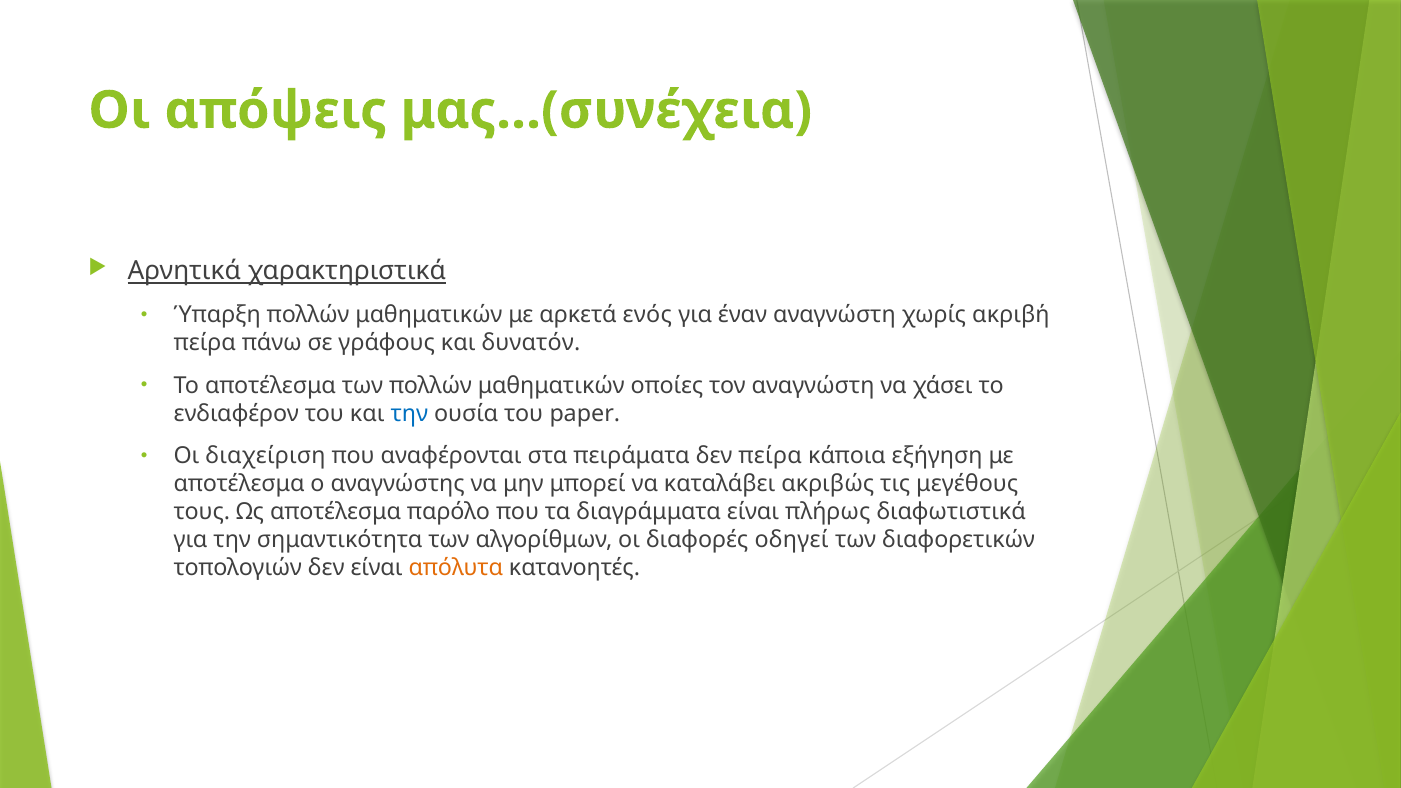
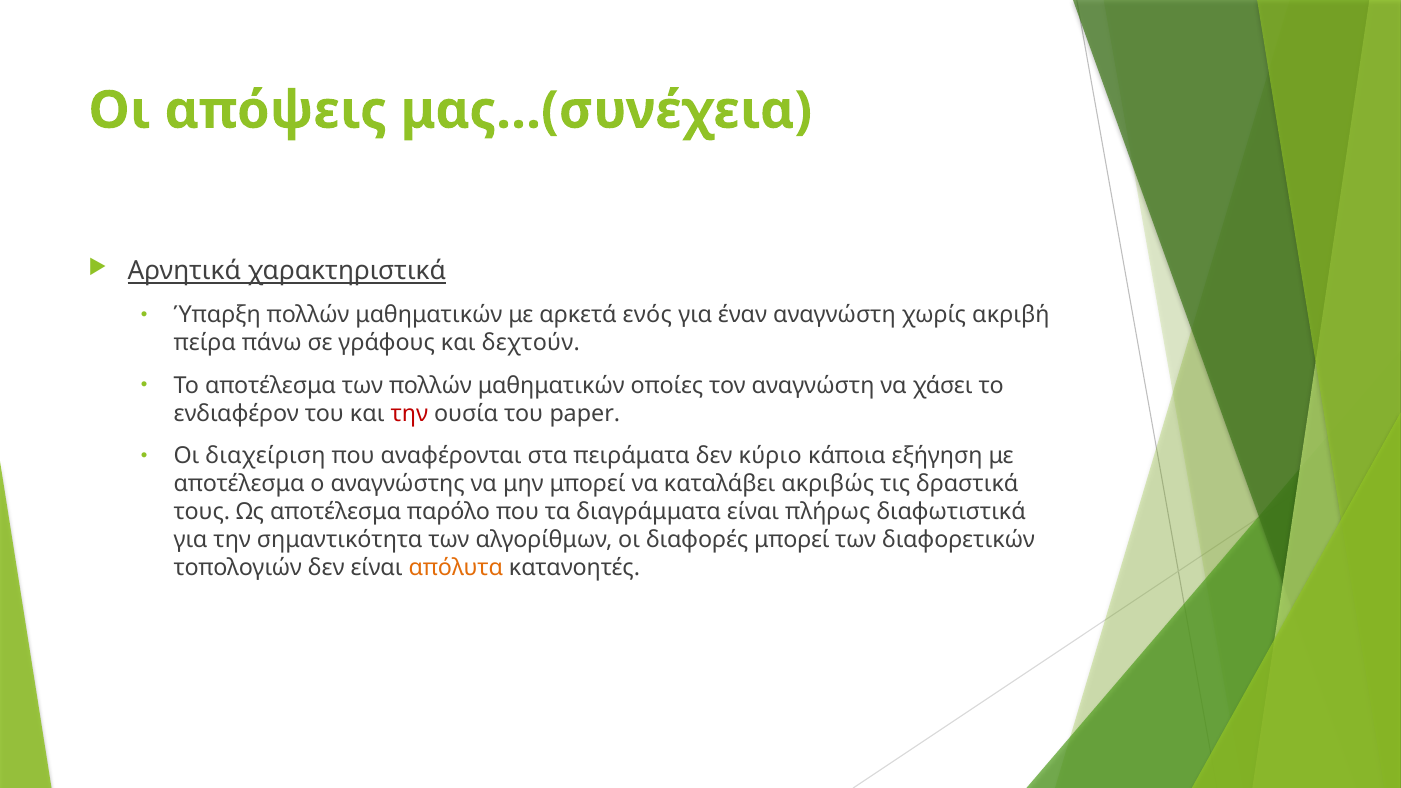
δυνατόν: δυνατόν -> δεχτούν
την at (409, 414) colour: blue -> red
δεν πείρα: πείρα -> κύριο
μεγέθους: μεγέθους -> δραστικά
διαφορές οδηγεί: οδηγεί -> μπορεί
